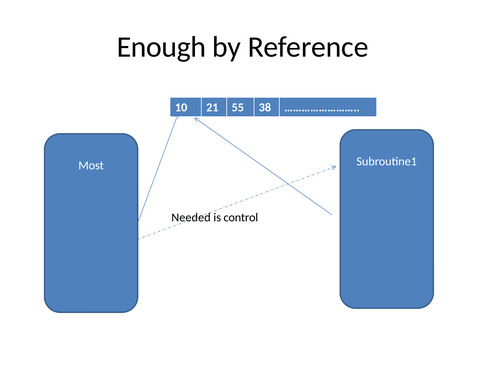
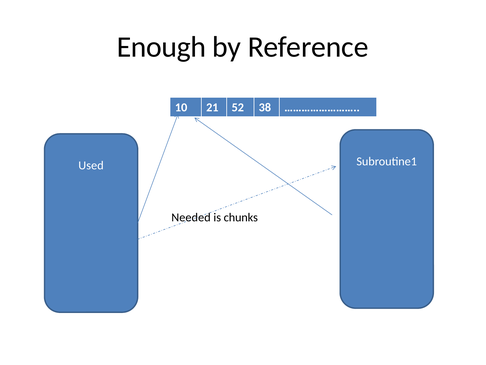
55: 55 -> 52
Most: Most -> Used
control: control -> chunks
